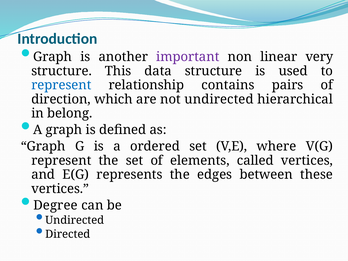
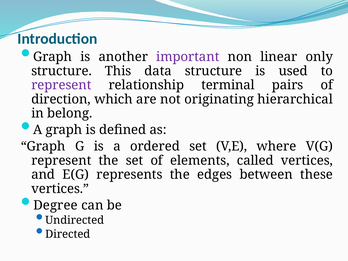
very: very -> only
represent at (61, 85) colour: blue -> purple
contains: contains -> terminal
not undirected: undirected -> originating
